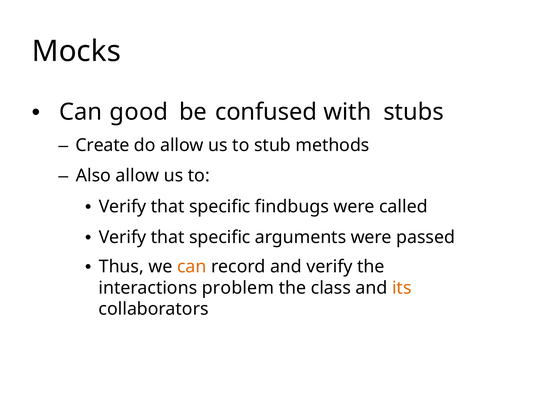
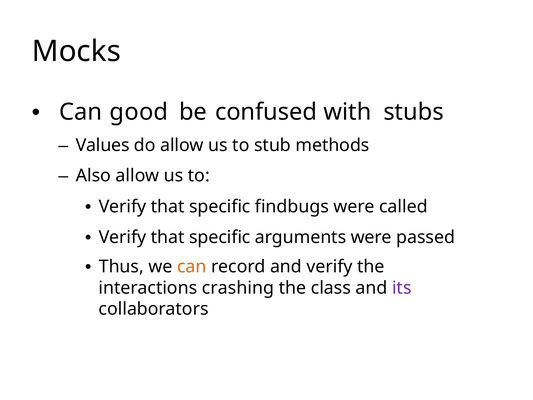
Create: Create -> Values
problem: problem -> crashing
its colour: orange -> purple
